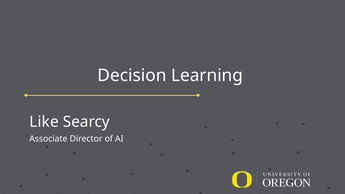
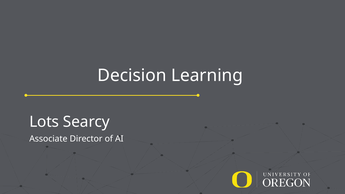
Like: Like -> Lots
